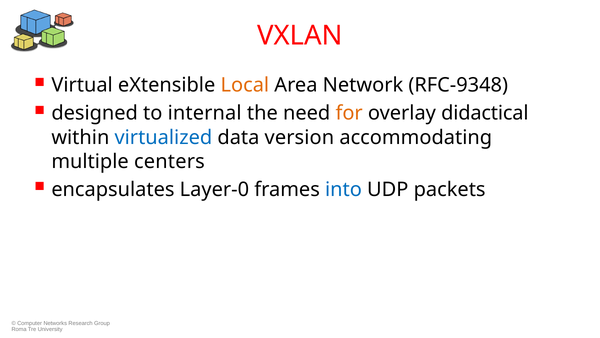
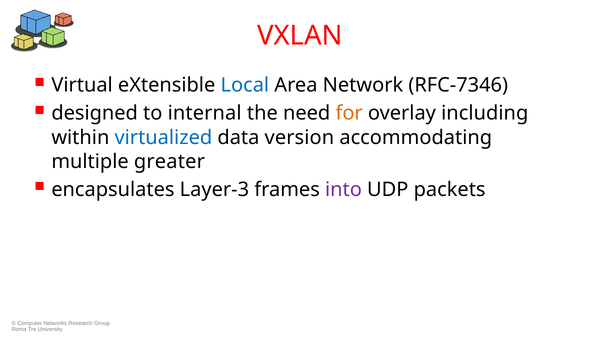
Local colour: orange -> blue
RFC-9348: RFC-9348 -> RFC-7346
didactical: didactical -> including
centers: centers -> greater
Layer-0: Layer-0 -> Layer-3
into colour: blue -> purple
